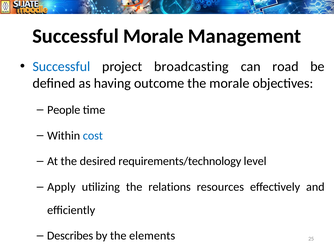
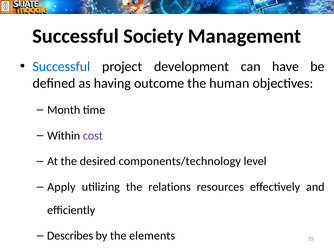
Successful Morale: Morale -> Society
broadcasting: broadcasting -> development
road: road -> have
the morale: morale -> human
People: People -> Month
cost colour: blue -> purple
requirements/technology: requirements/technology -> components/technology
